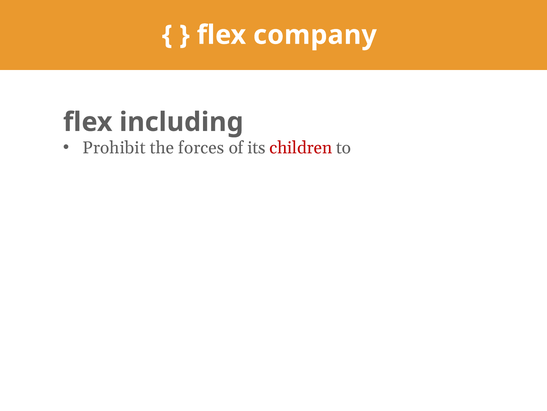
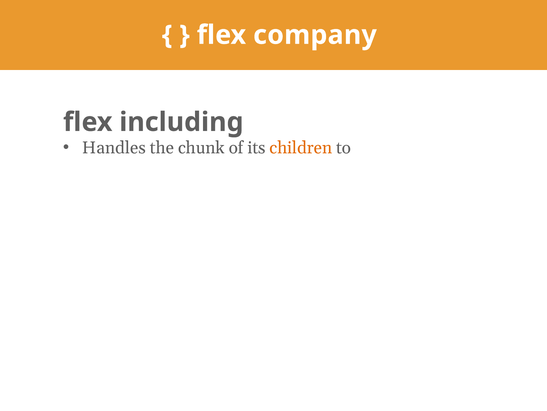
Prohibit: Prohibit -> Handles
forces: forces -> chunk
children colour: red -> orange
